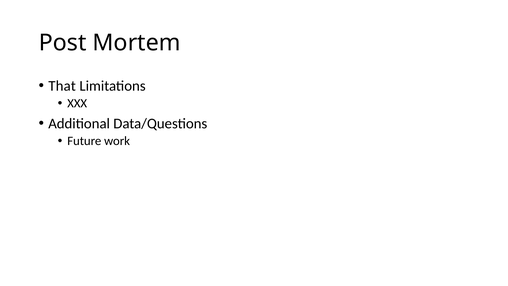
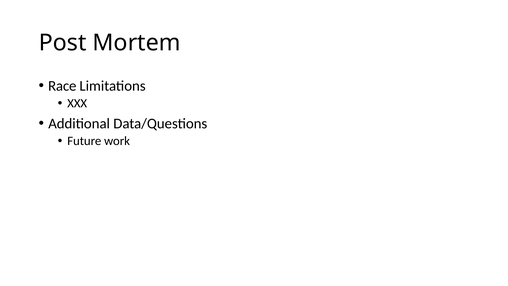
That: That -> Race
